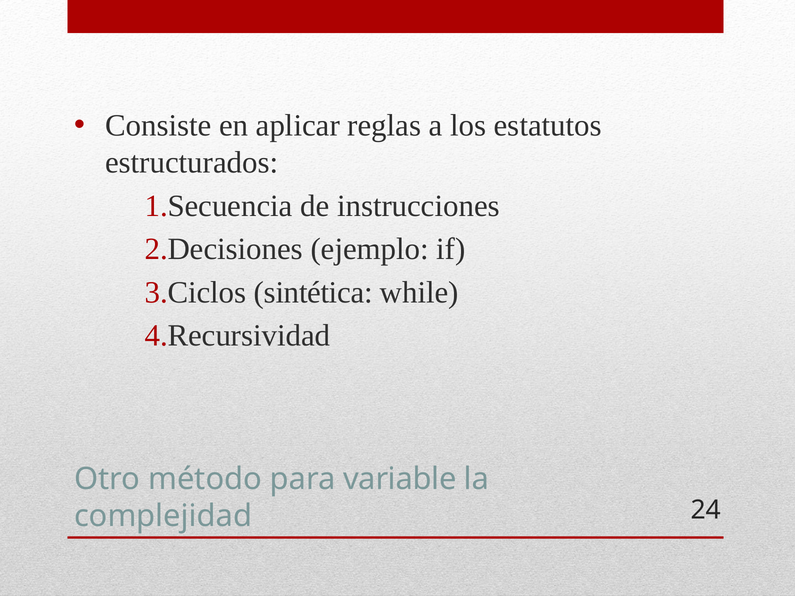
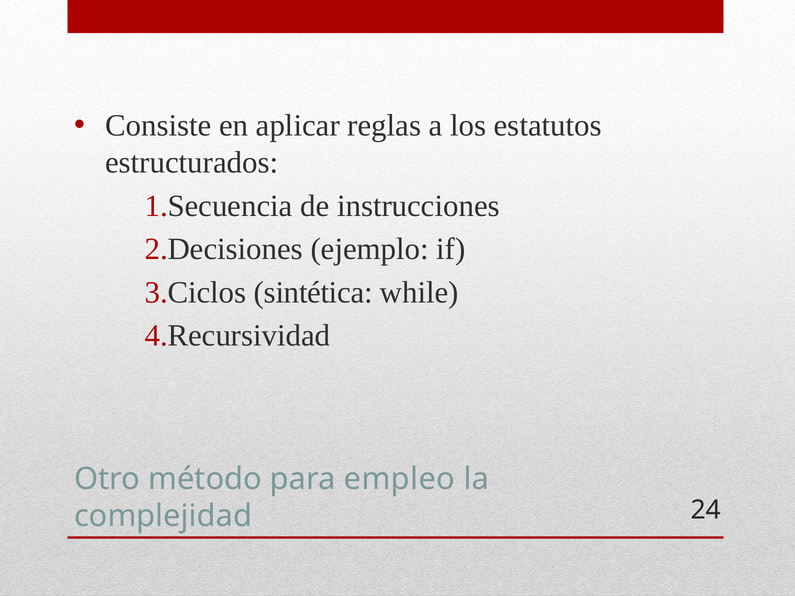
variable: variable -> empleo
